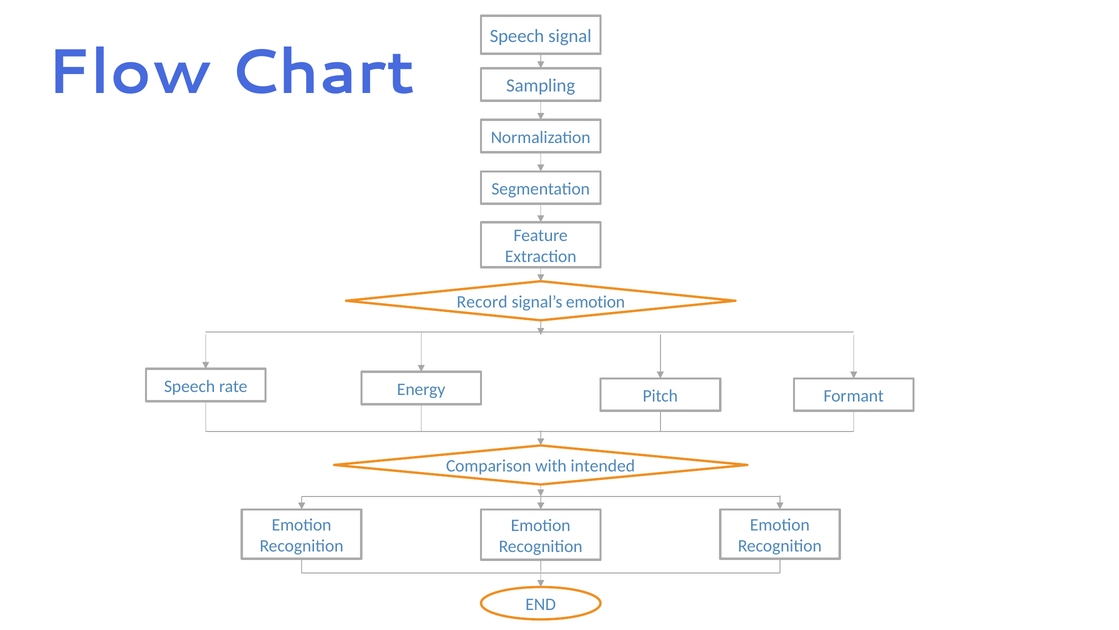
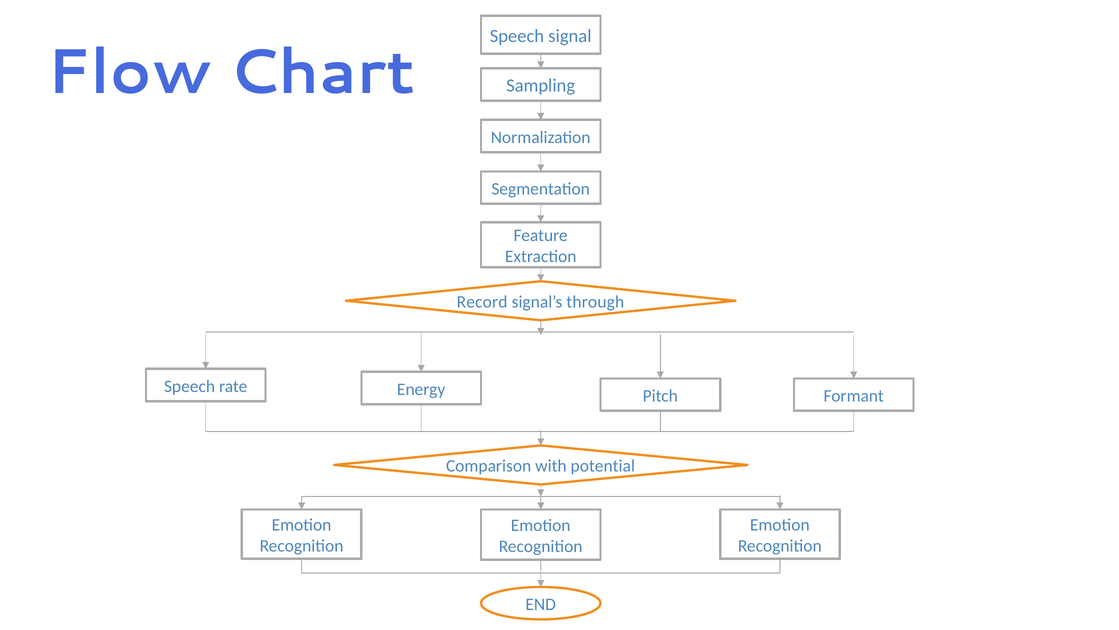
signal’s emotion: emotion -> through
intended: intended -> potential
